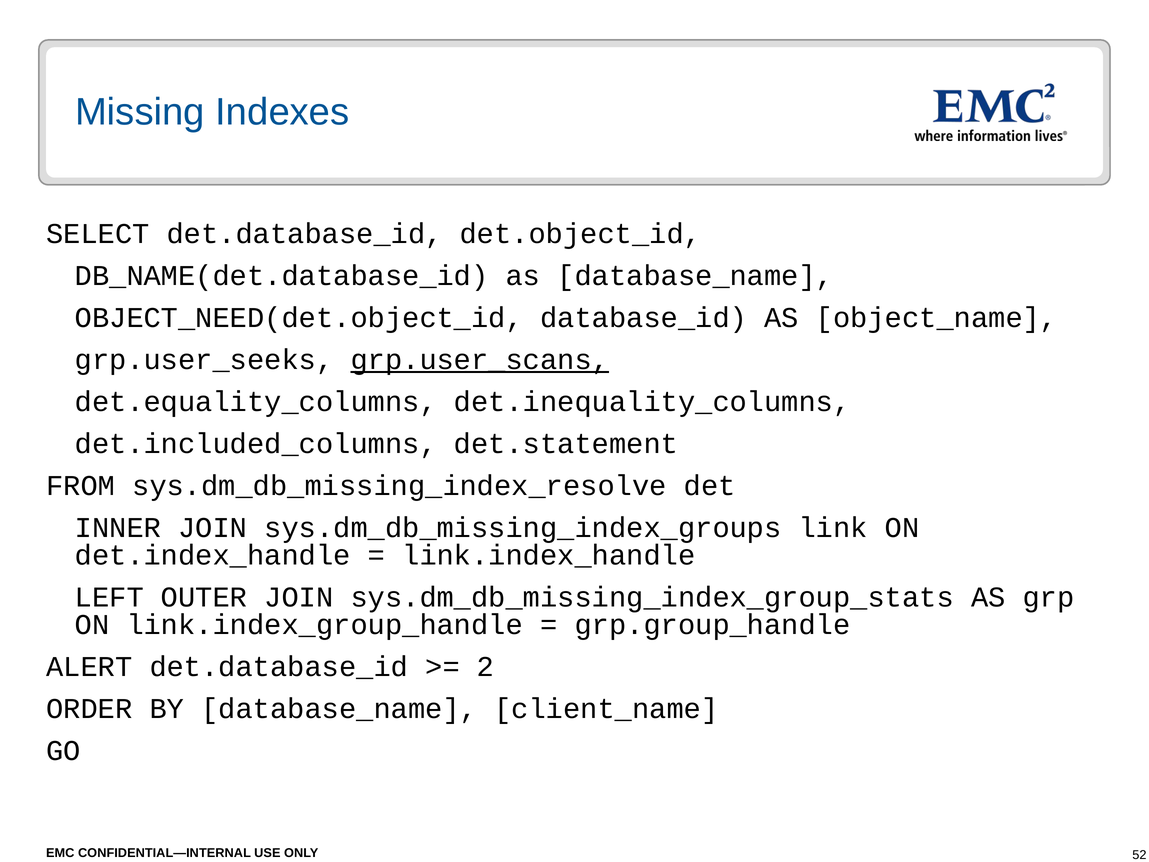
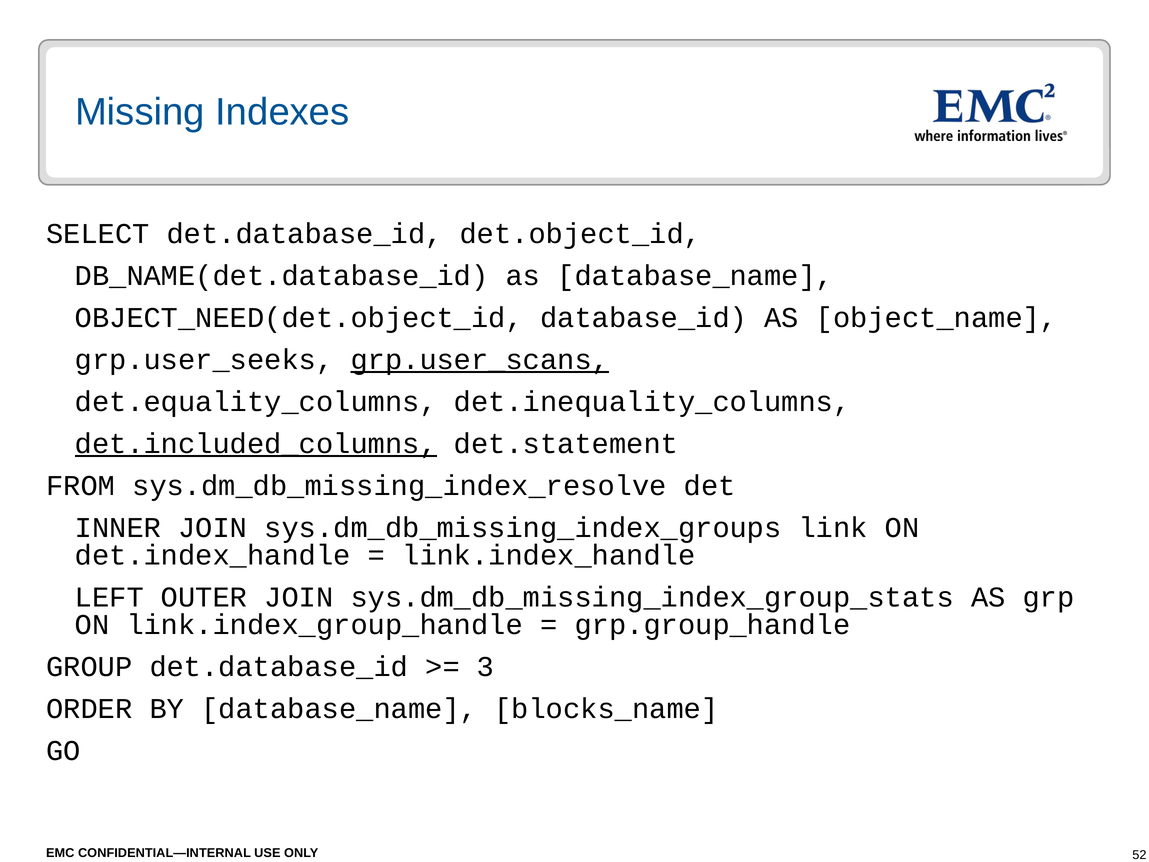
det.included_columns underline: none -> present
ALERT: ALERT -> GROUP
2: 2 -> 3
client_name: client_name -> blocks_name
